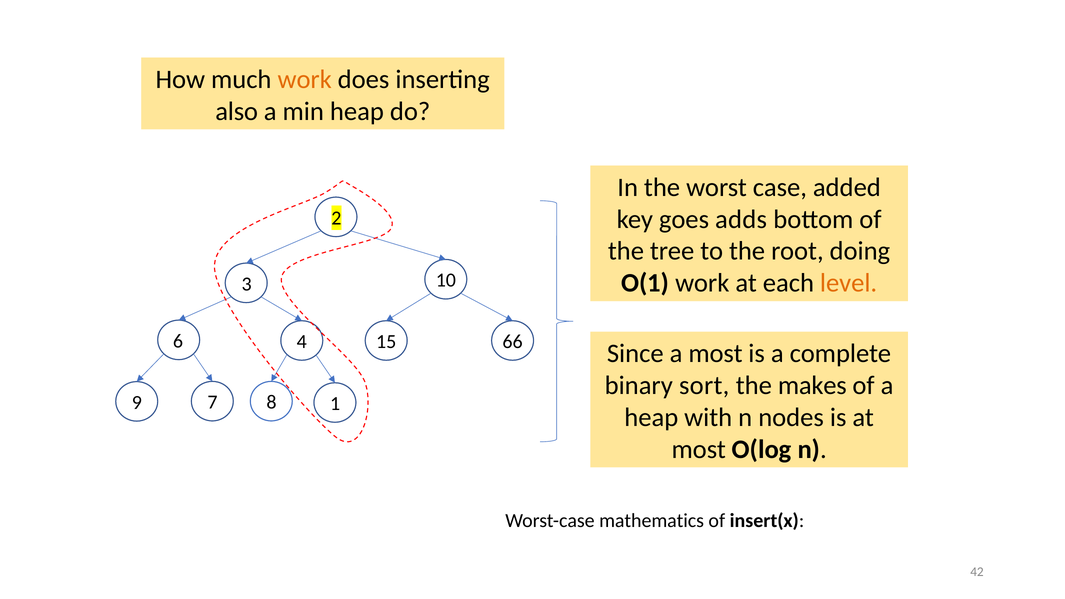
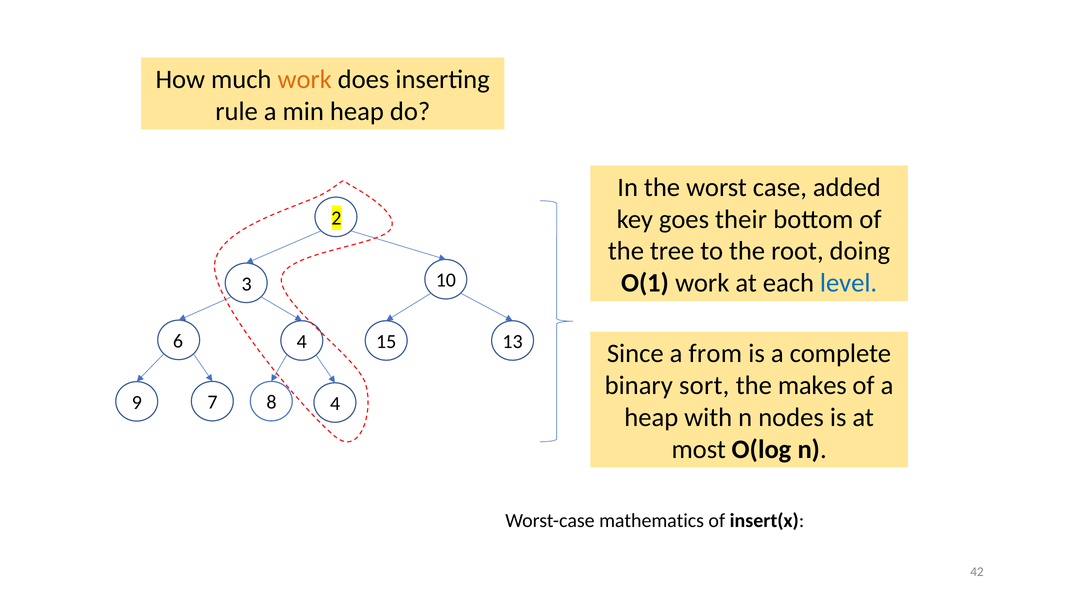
also: also -> rule
adds: adds -> their
level colour: orange -> blue
66: 66 -> 13
a most: most -> from
8 1: 1 -> 4
